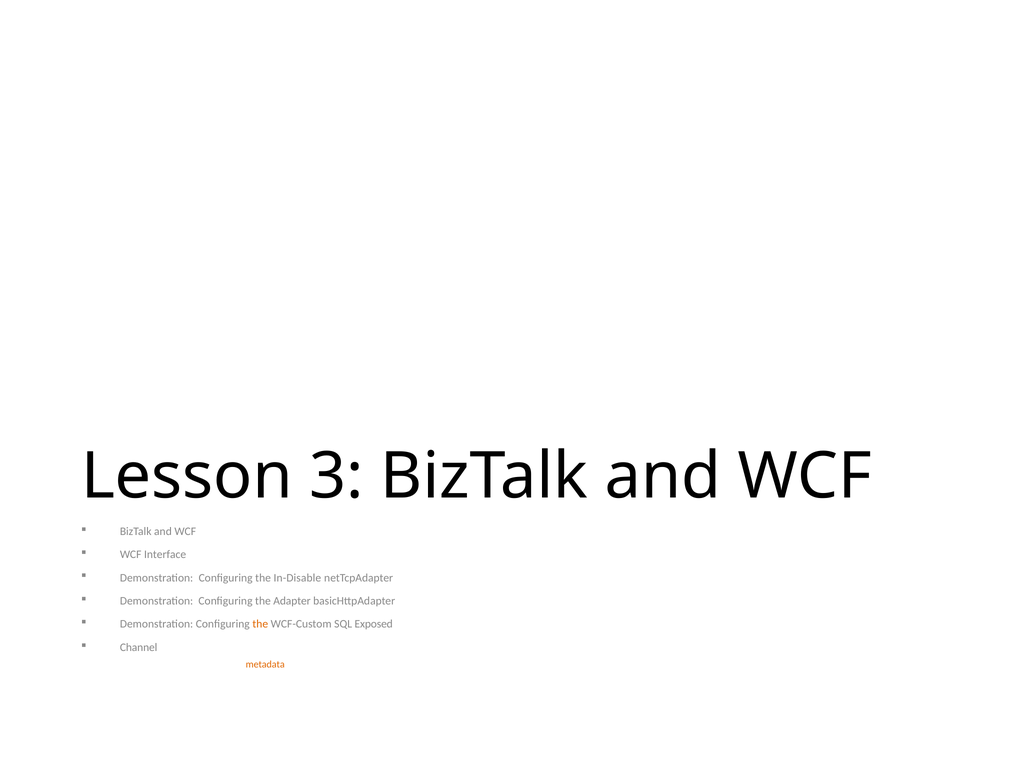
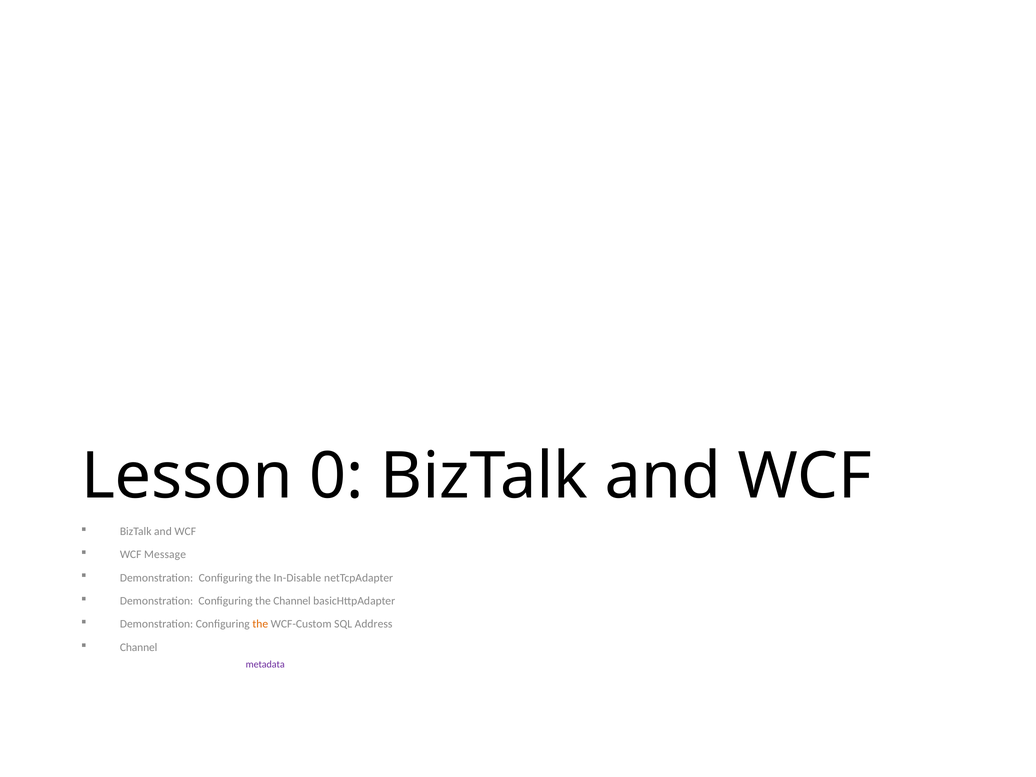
3: 3 -> 0
Interface: Interface -> Message
the Adapter: Adapter -> Channel
Exposed: Exposed -> Address
metadata at (265, 664) colour: orange -> purple
